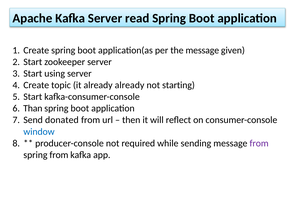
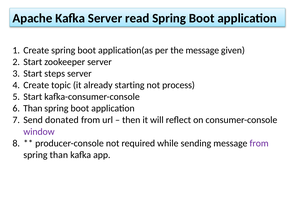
using: using -> steps
already already: already -> starting
starting: starting -> process
window colour: blue -> purple
spring from: from -> than
